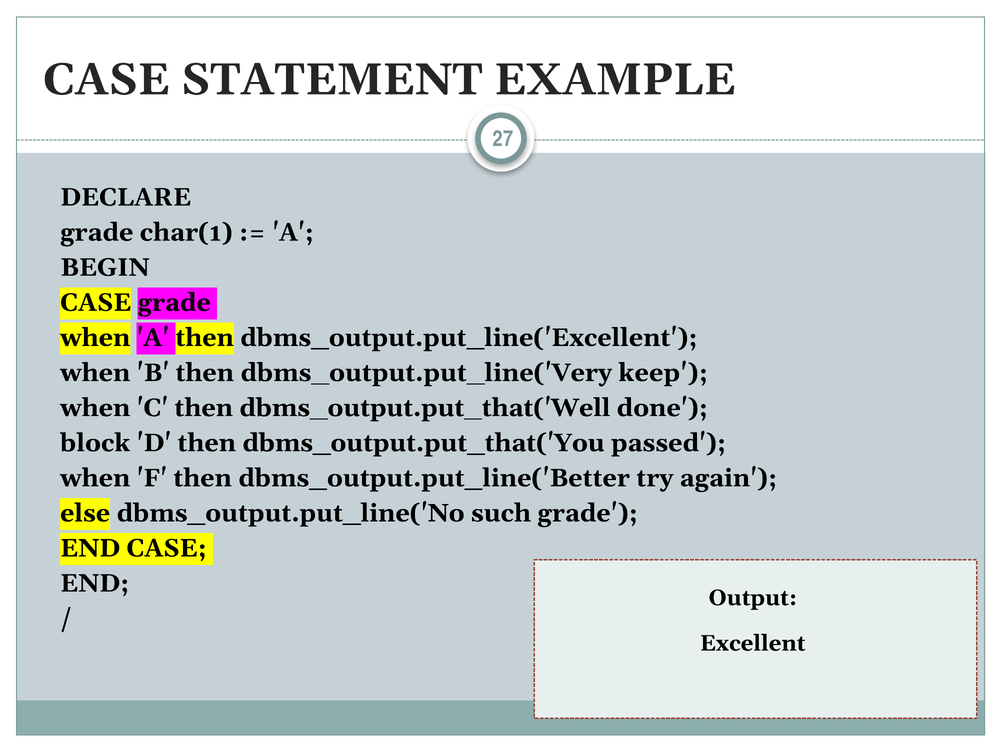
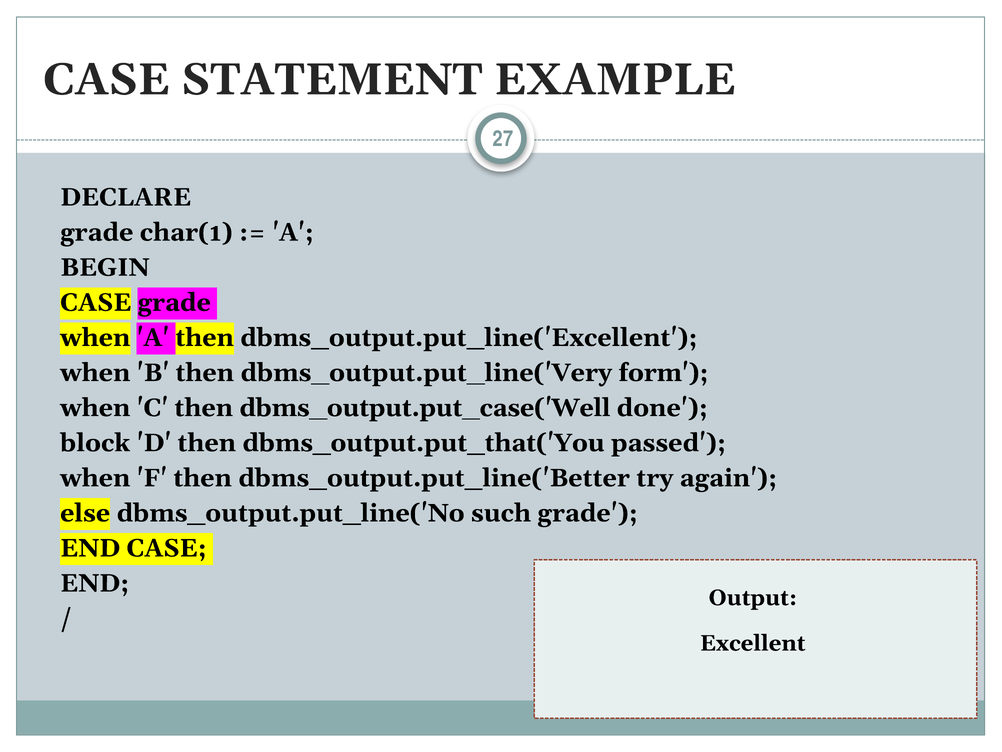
keep: keep -> form
dbms_output.put_that('Well: dbms_output.put_that('Well -> dbms_output.put_case('Well
